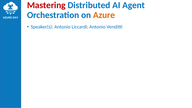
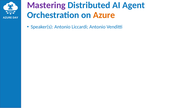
Mastering colour: red -> purple
